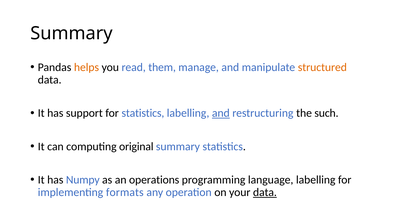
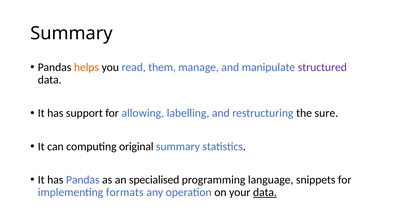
structured colour: orange -> purple
for statistics: statistics -> allowing
and at (221, 113) underline: present -> none
such: such -> sure
has Numpy: Numpy -> Pandas
operations: operations -> specialised
language labelling: labelling -> snippets
